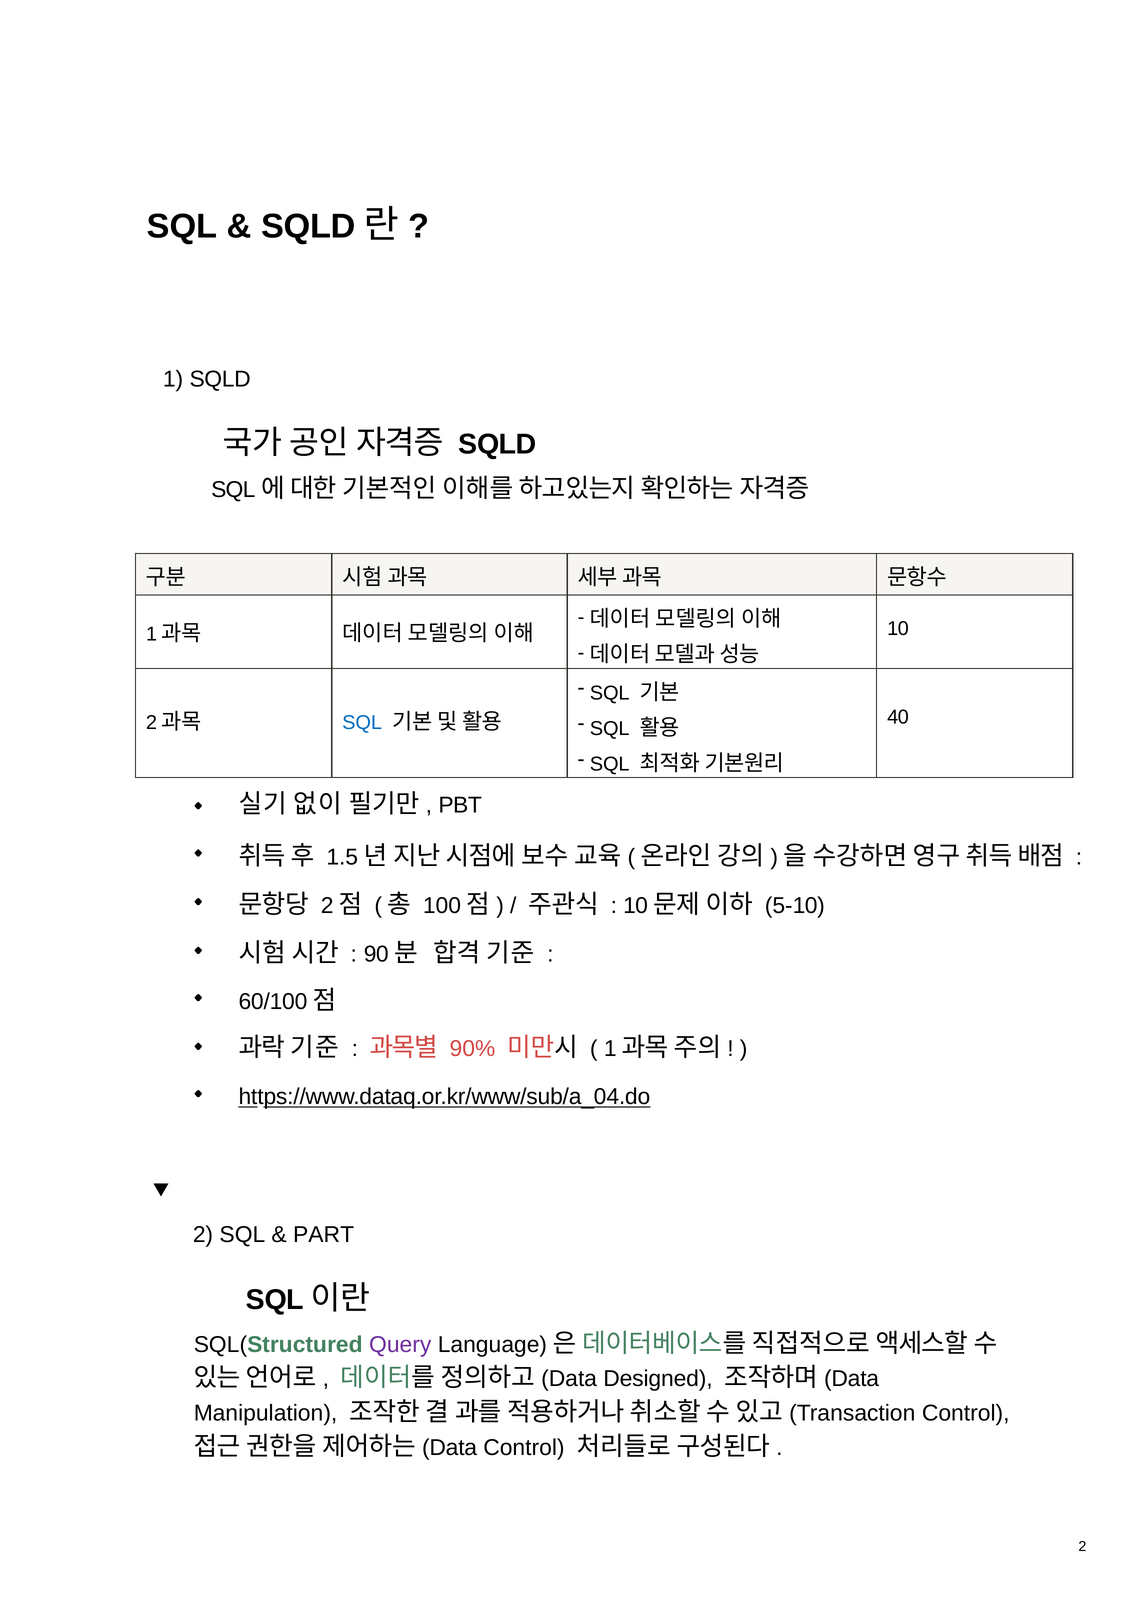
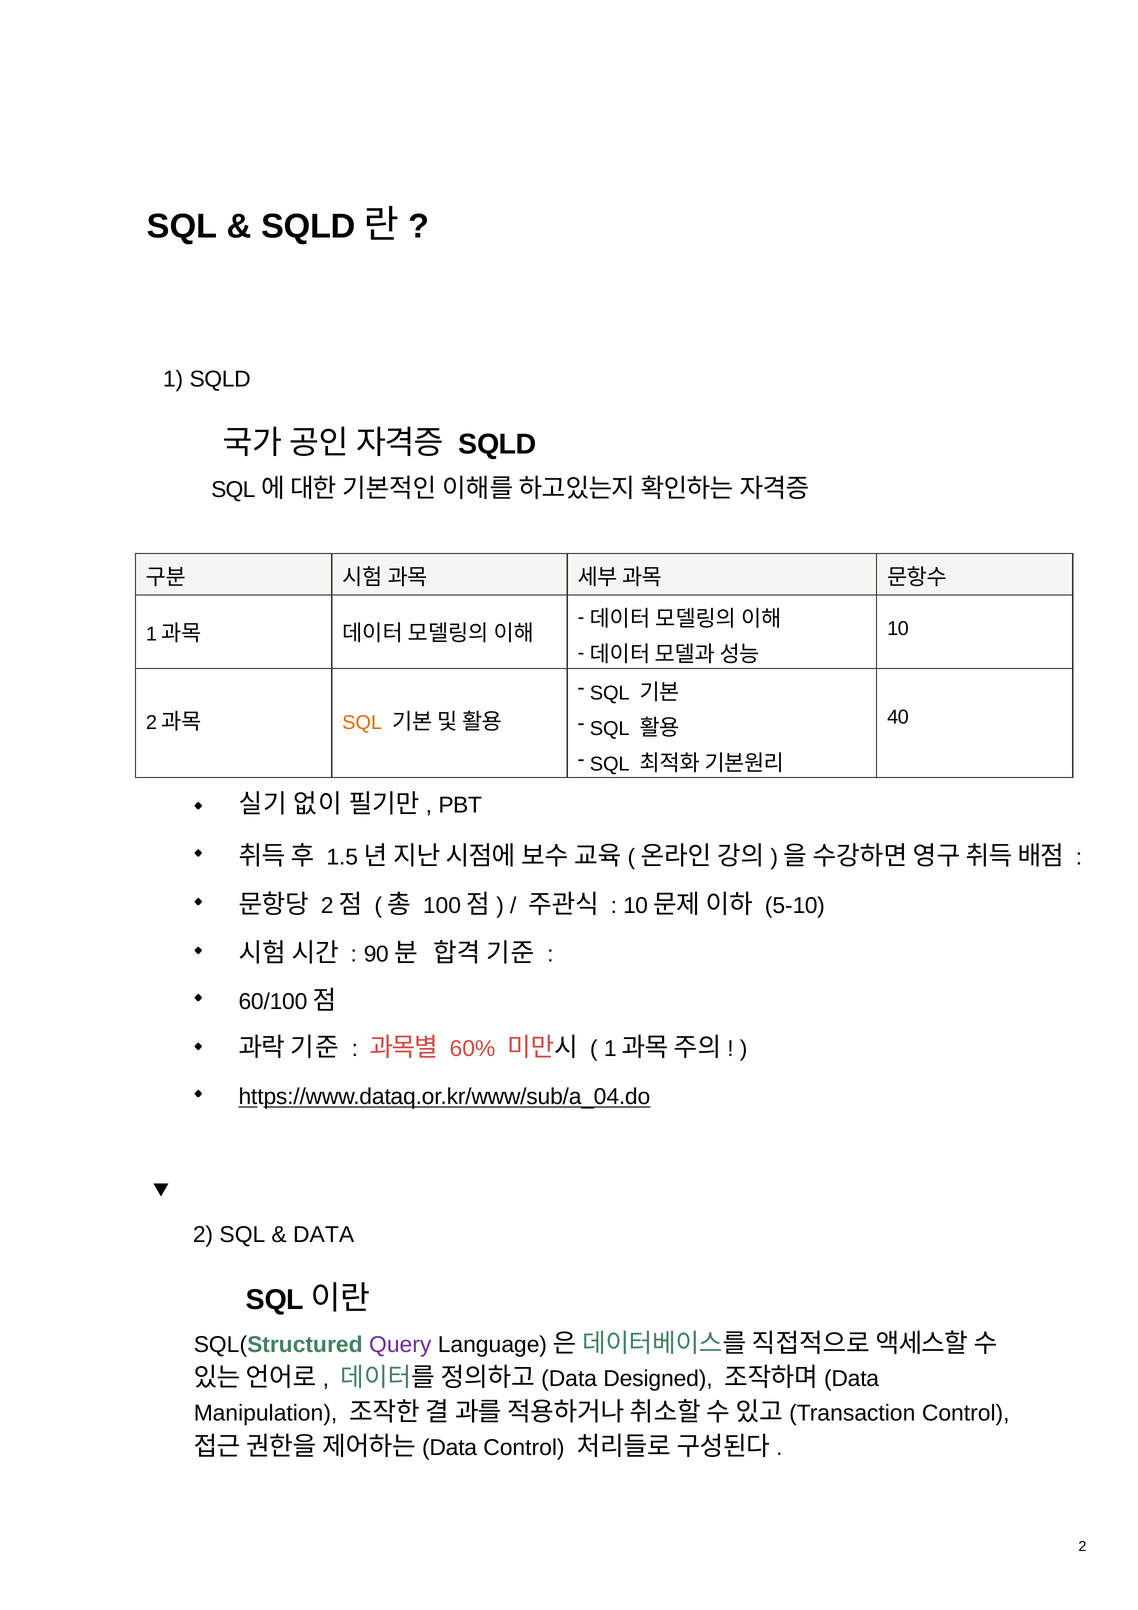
SQL at (362, 722) colour: blue -> orange
90%: 90% -> 60%
PART: PART -> DATA
